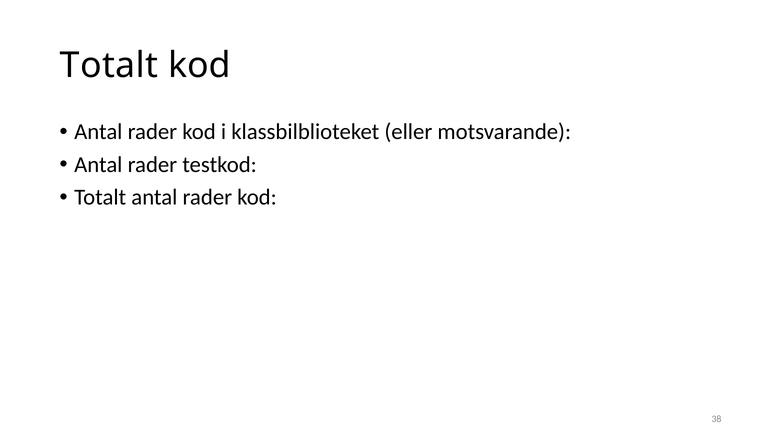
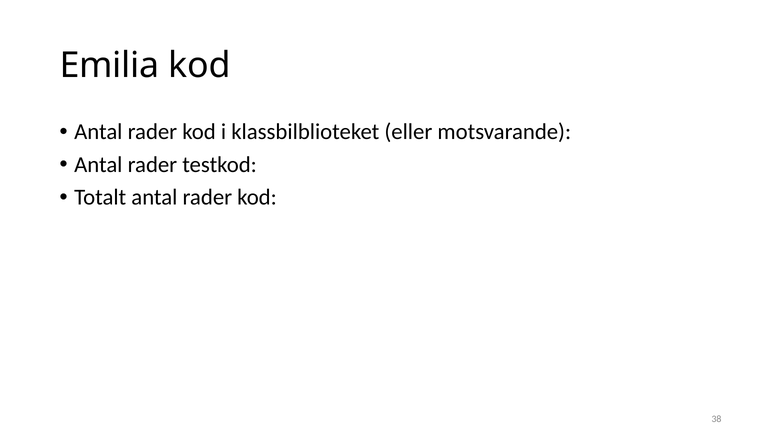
Totalt at (109, 66): Totalt -> Emilia
